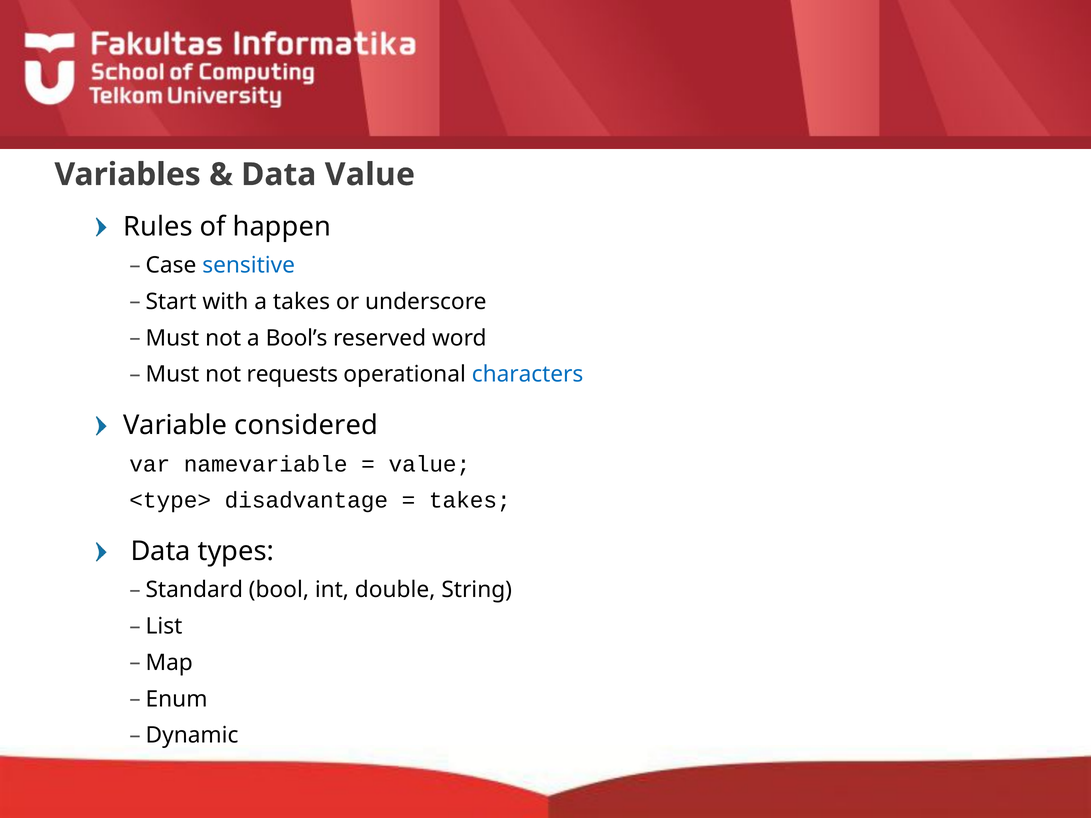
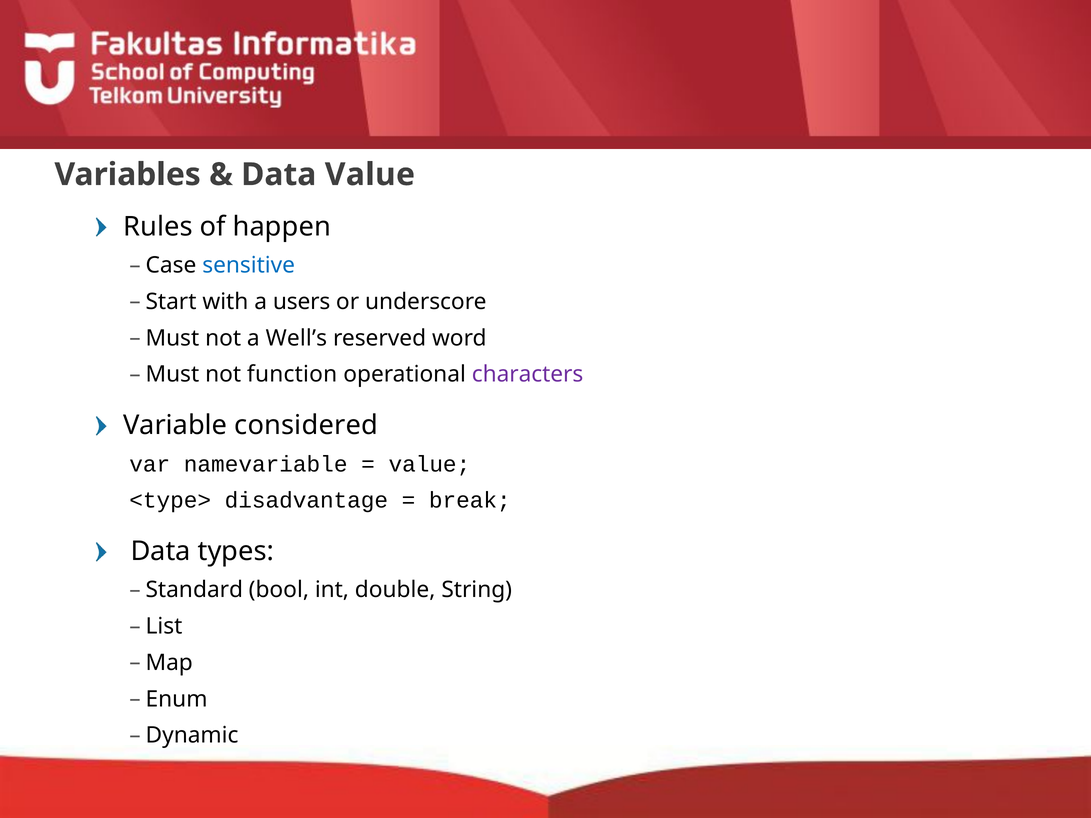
a takes: takes -> users
Bool’s: Bool’s -> Well’s
requests: requests -> function
characters colour: blue -> purple
takes at (470, 501): takes -> break
